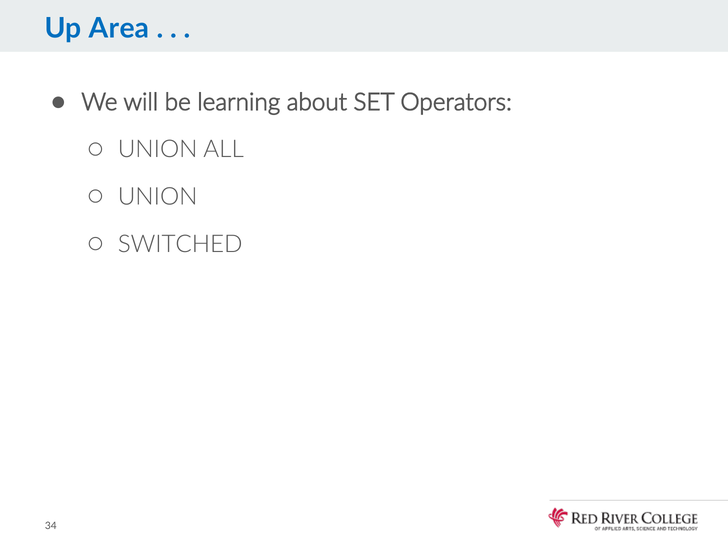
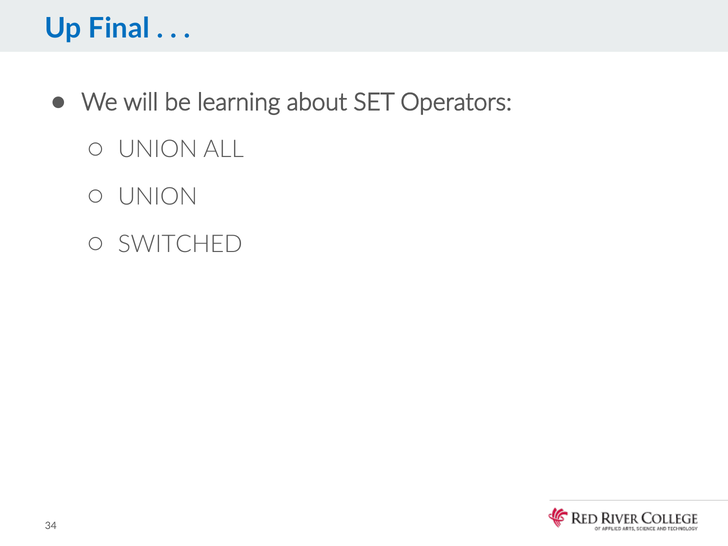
Area: Area -> Final
